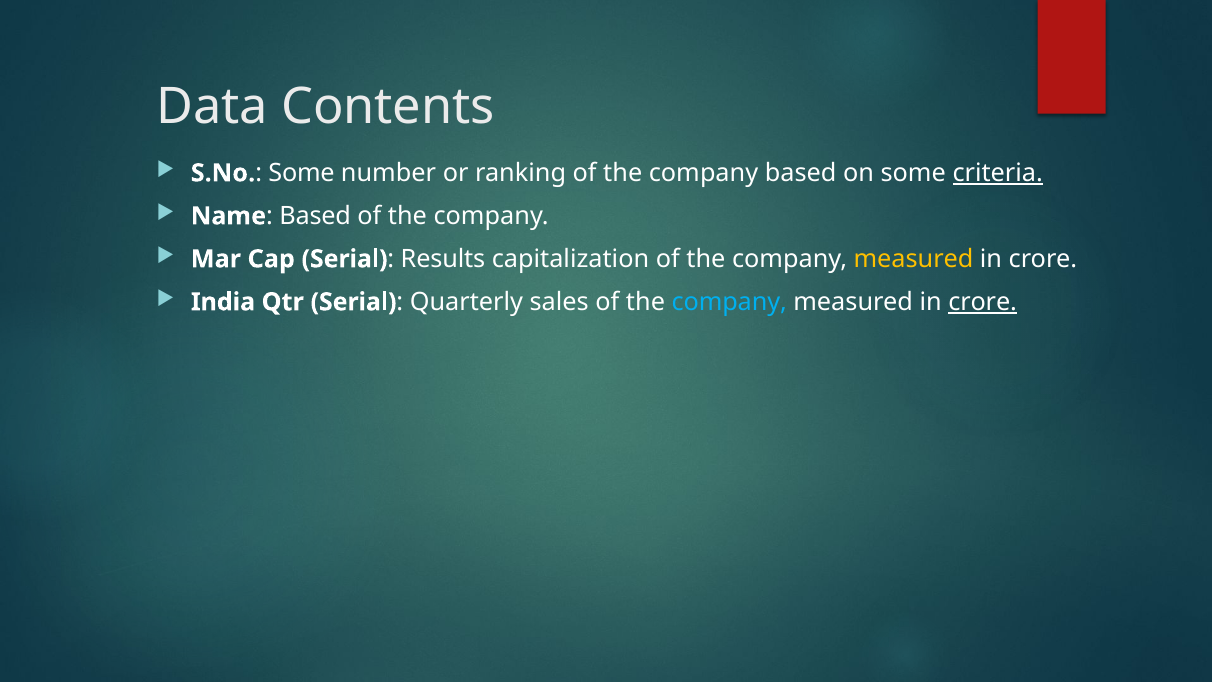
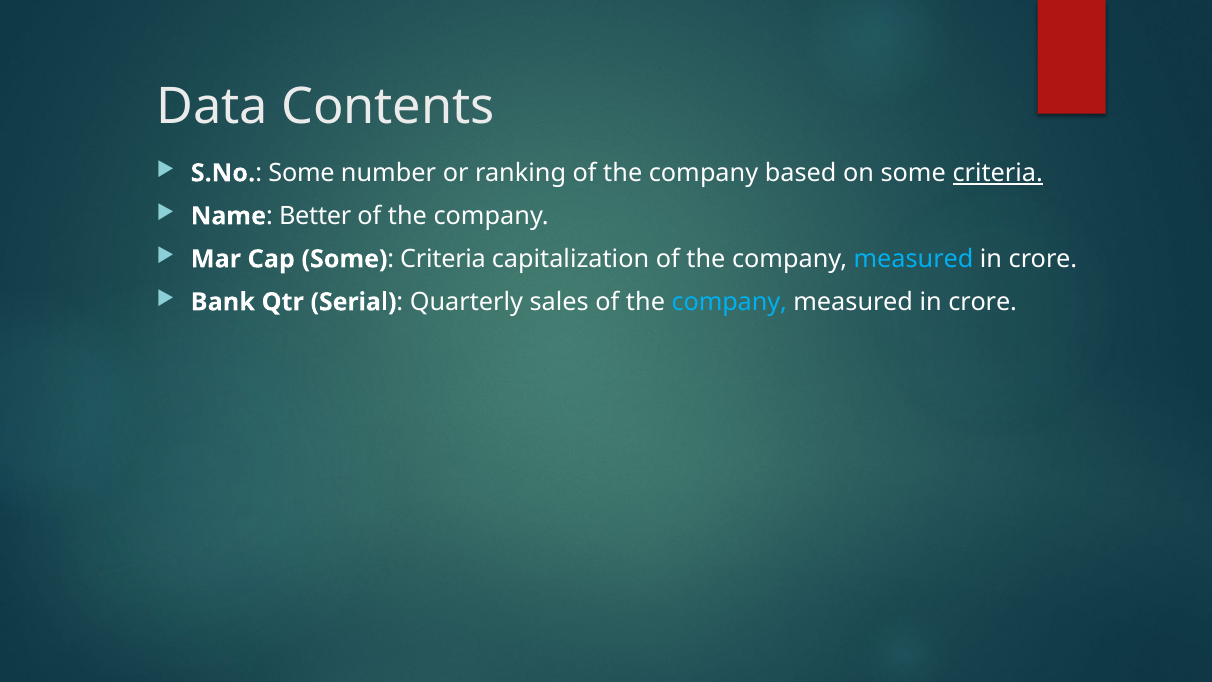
Based at (315, 216): Based -> Better
Cap Serial: Serial -> Some
Results at (443, 259): Results -> Criteria
measured at (914, 259) colour: yellow -> light blue
India: India -> Bank
crore at (983, 302) underline: present -> none
